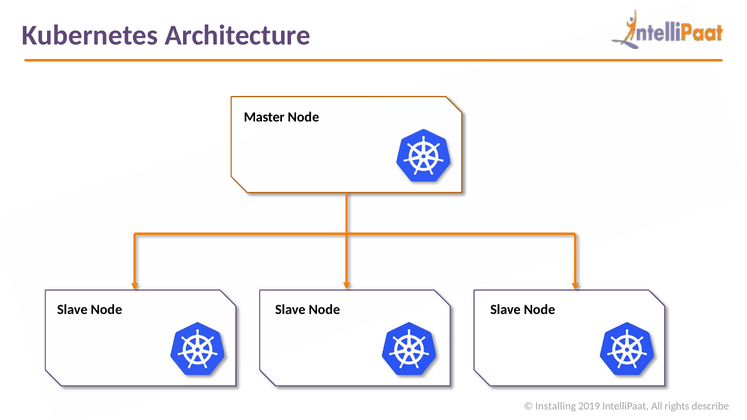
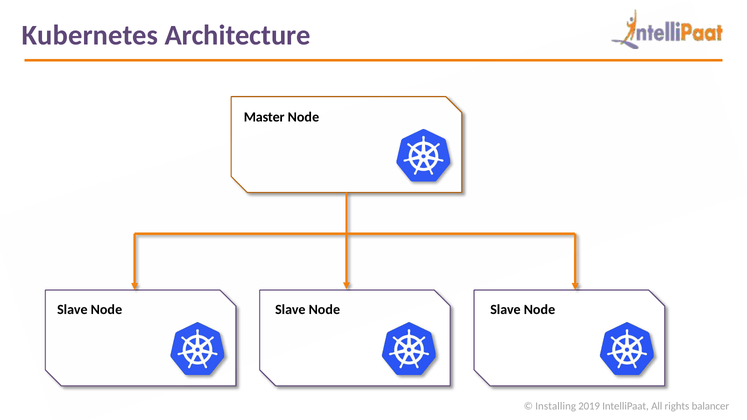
describe: describe -> balancer
